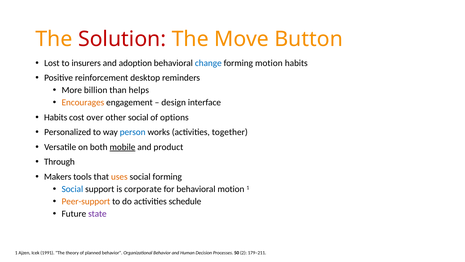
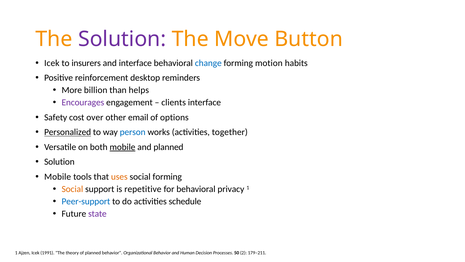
Solution at (122, 39) colour: red -> purple
Lost at (52, 63): Lost -> Icek
and adoption: adoption -> interface
Encourages colour: orange -> purple
design: design -> clients
Habits at (56, 117): Habits -> Safety
other social: social -> email
Personalized underline: none -> present
and product: product -> planned
Through at (59, 162): Through -> Solution
Makers at (58, 176): Makers -> Mobile
Social at (72, 189) colour: blue -> orange
corporate: corporate -> repetitive
behavioral motion: motion -> privacy
Peer-support colour: orange -> blue
